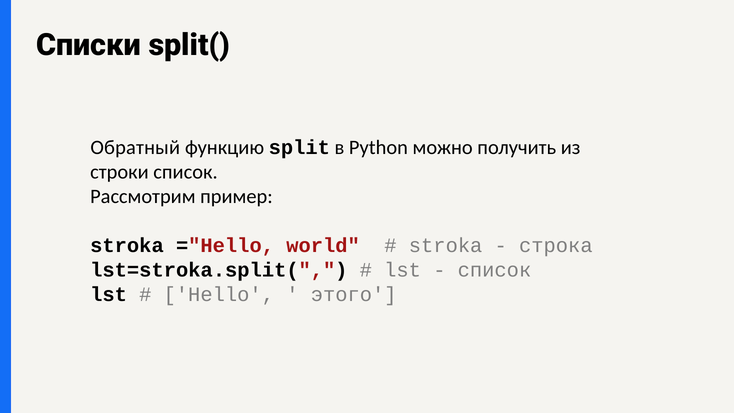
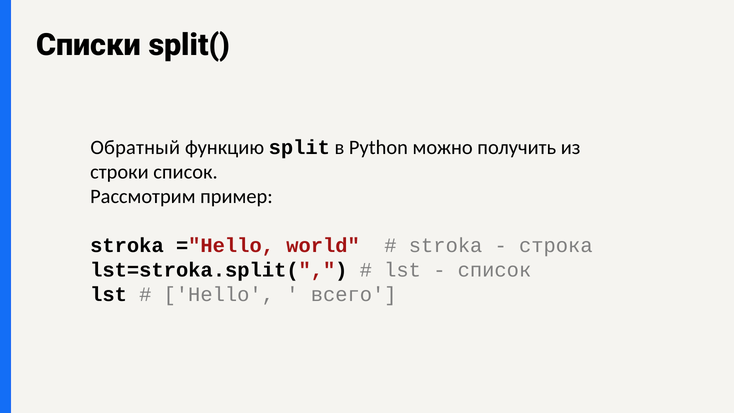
этого: этого -> всего
